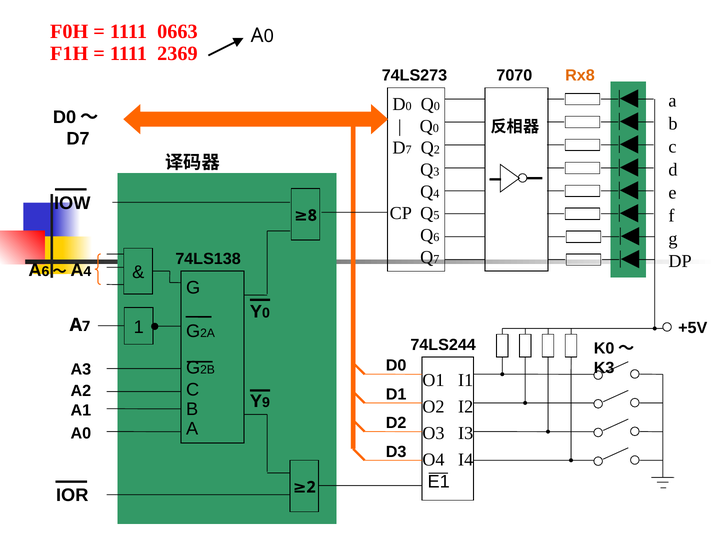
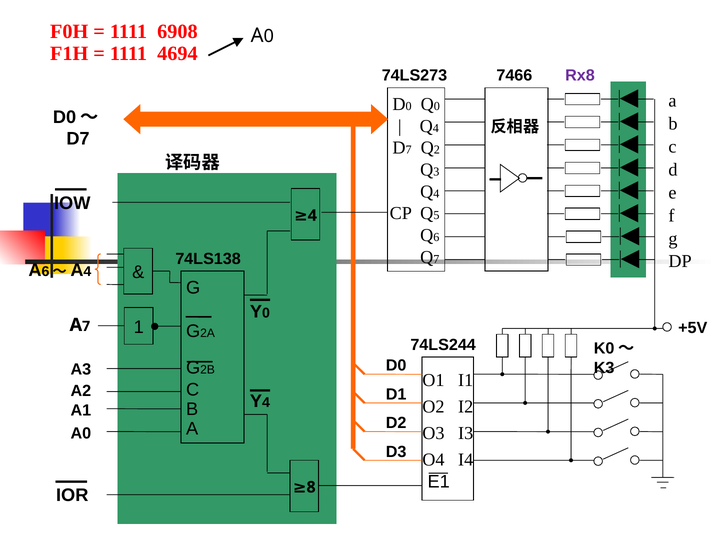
0663: 0663 -> 6908
2369: 2369 -> 4694
7070: 7070 -> 7466
Rx8 colour: orange -> purple
0 at (436, 128): 0 -> 4
8 at (312, 215): 8 -> 4
9 at (266, 403): 9 -> 4
2 at (311, 487): 2 -> 8
